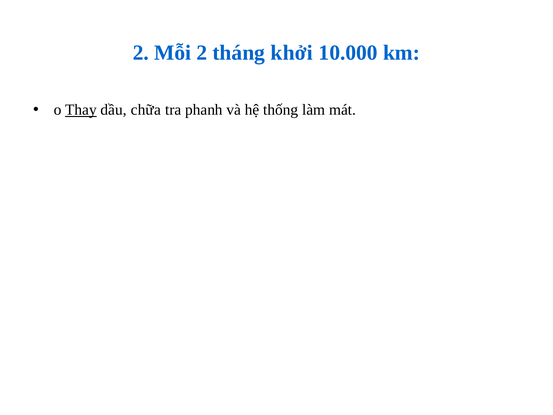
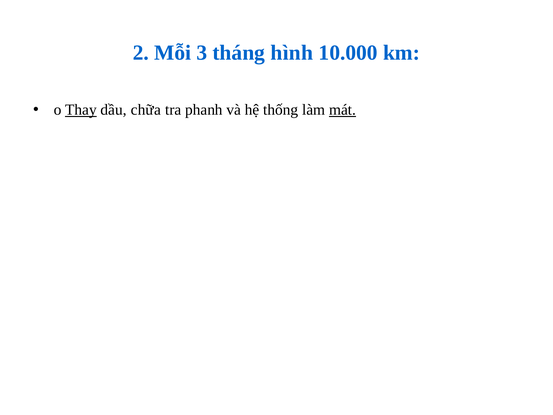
Mỗi 2: 2 -> 3
khởi: khởi -> hình
mát underline: none -> present
